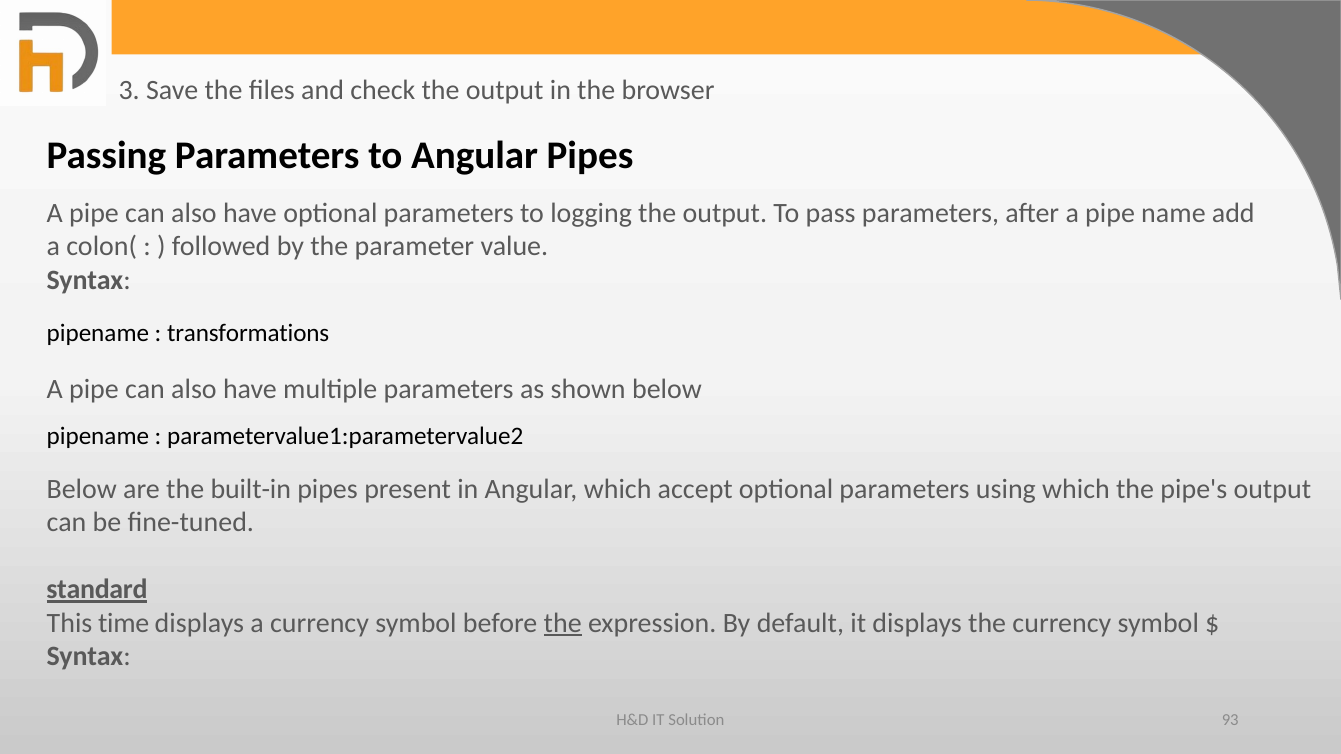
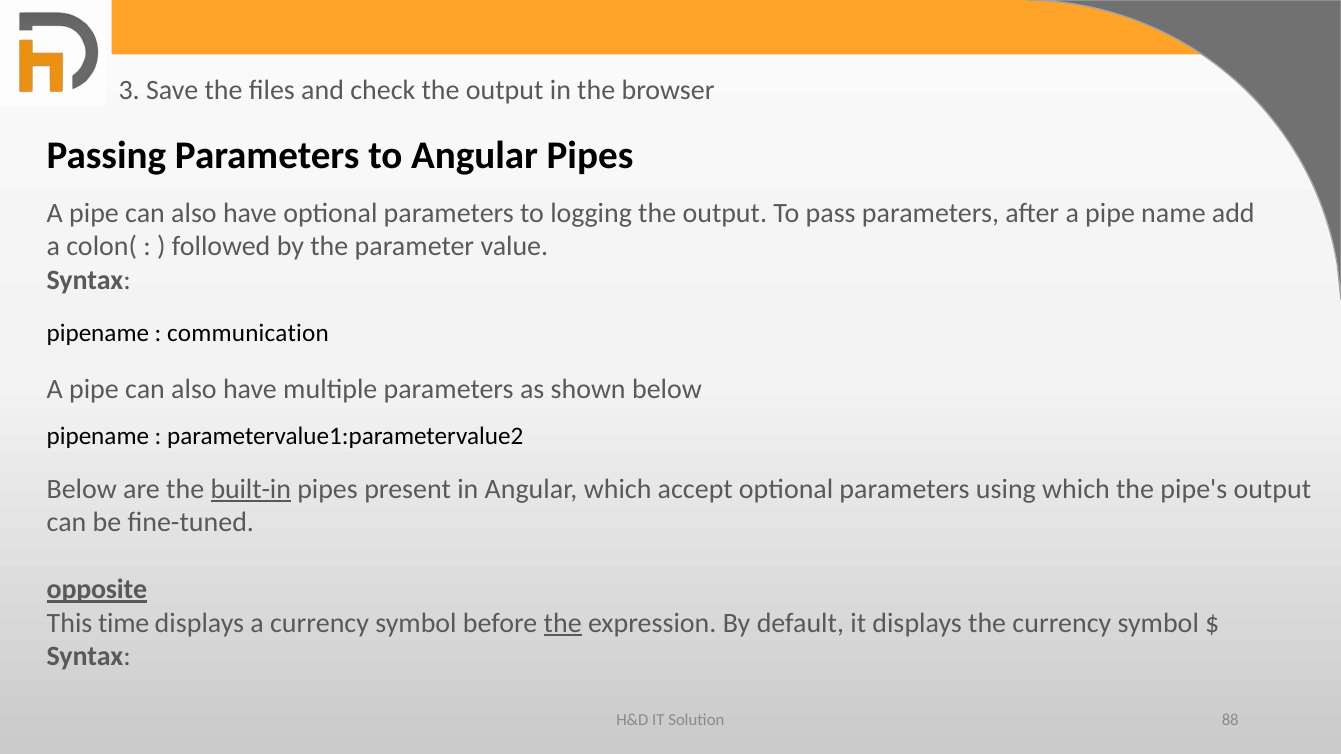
transformations: transformations -> communication
built-in underline: none -> present
standard: standard -> opposite
93: 93 -> 88
